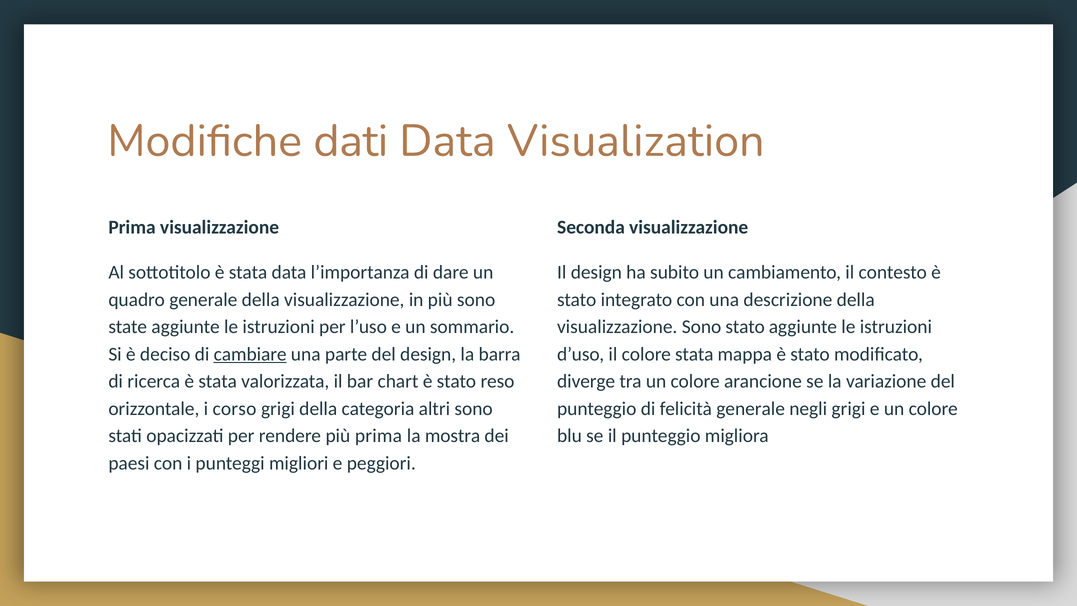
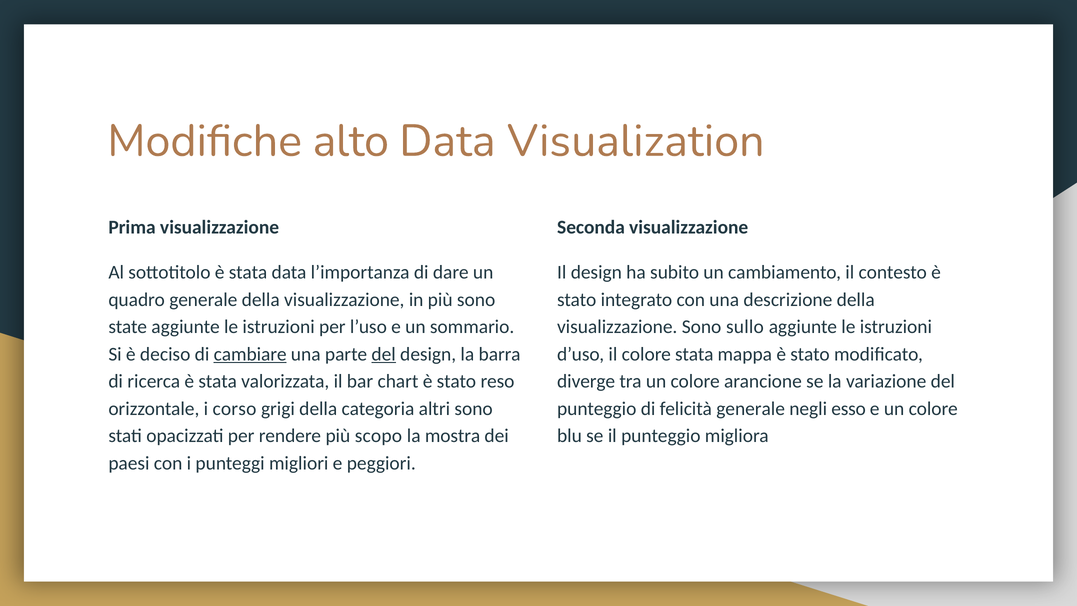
dati: dati -> alto
Sono stato: stato -> sullo
del at (384, 354) underline: none -> present
negli grigi: grigi -> esso
più prima: prima -> scopo
